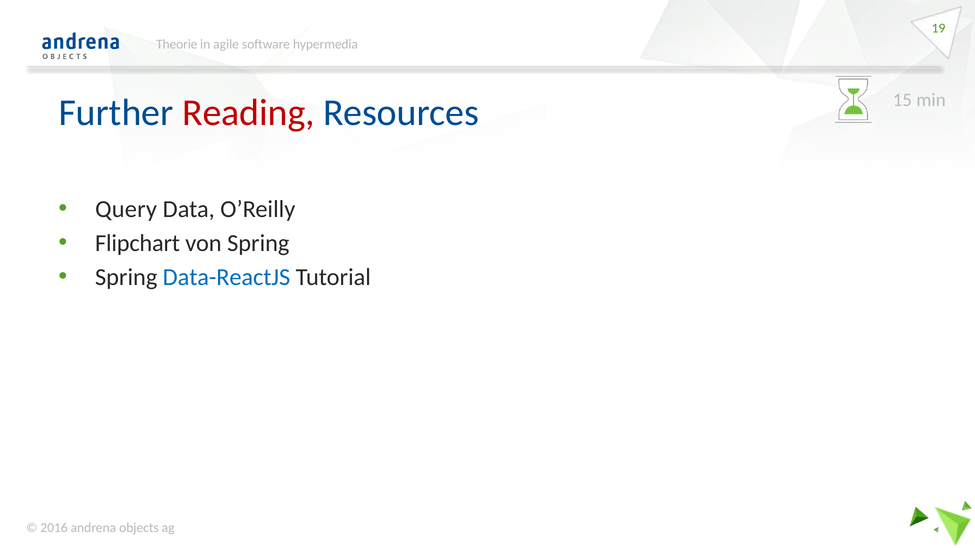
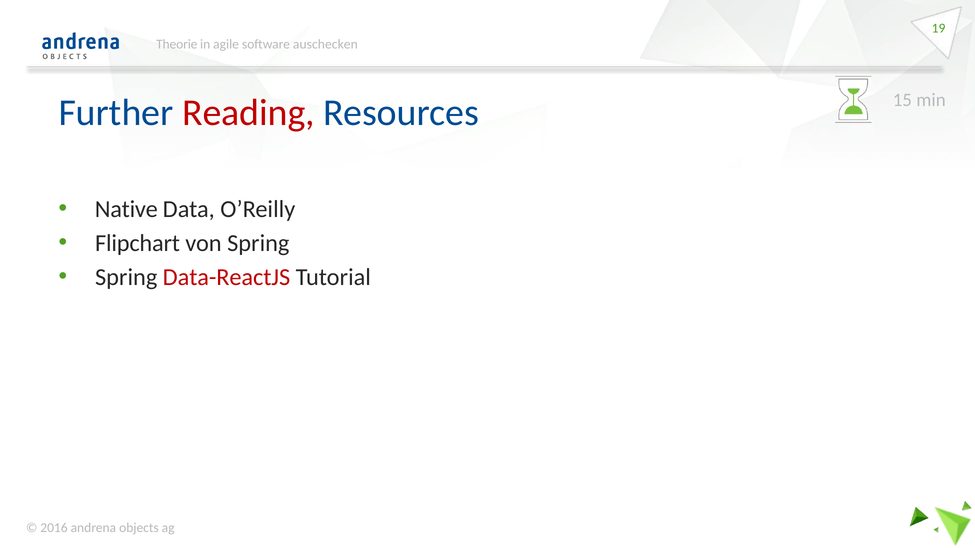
hypermedia: hypermedia -> auschecken
Query: Query -> Native
Data-ReactJS colour: blue -> red
